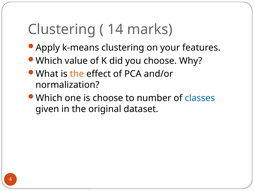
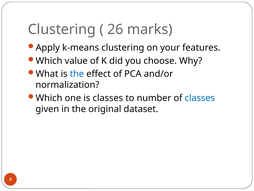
14: 14 -> 26
the at (77, 74) colour: orange -> blue
is choose: choose -> classes
